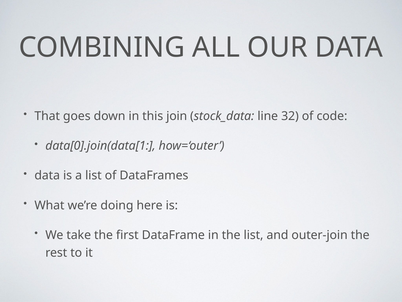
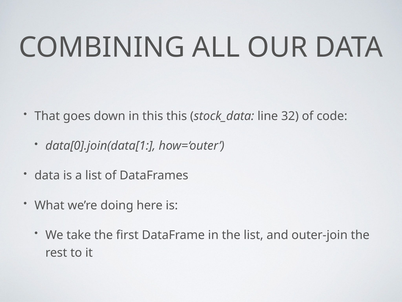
this join: join -> this
